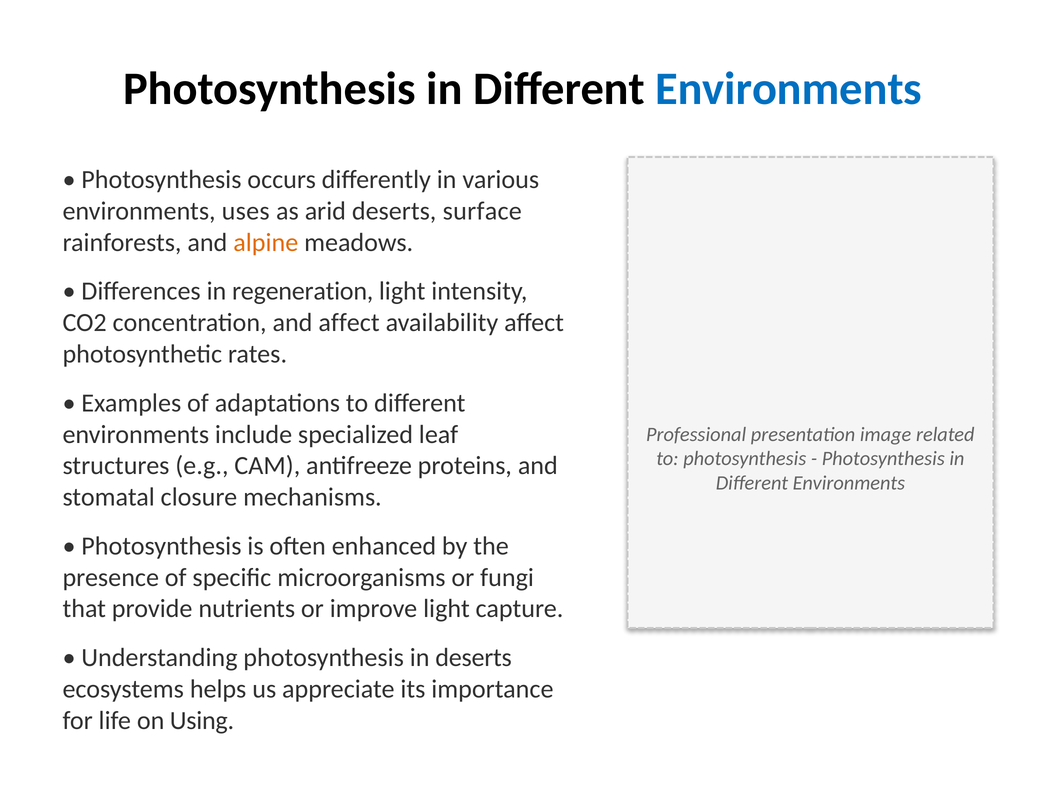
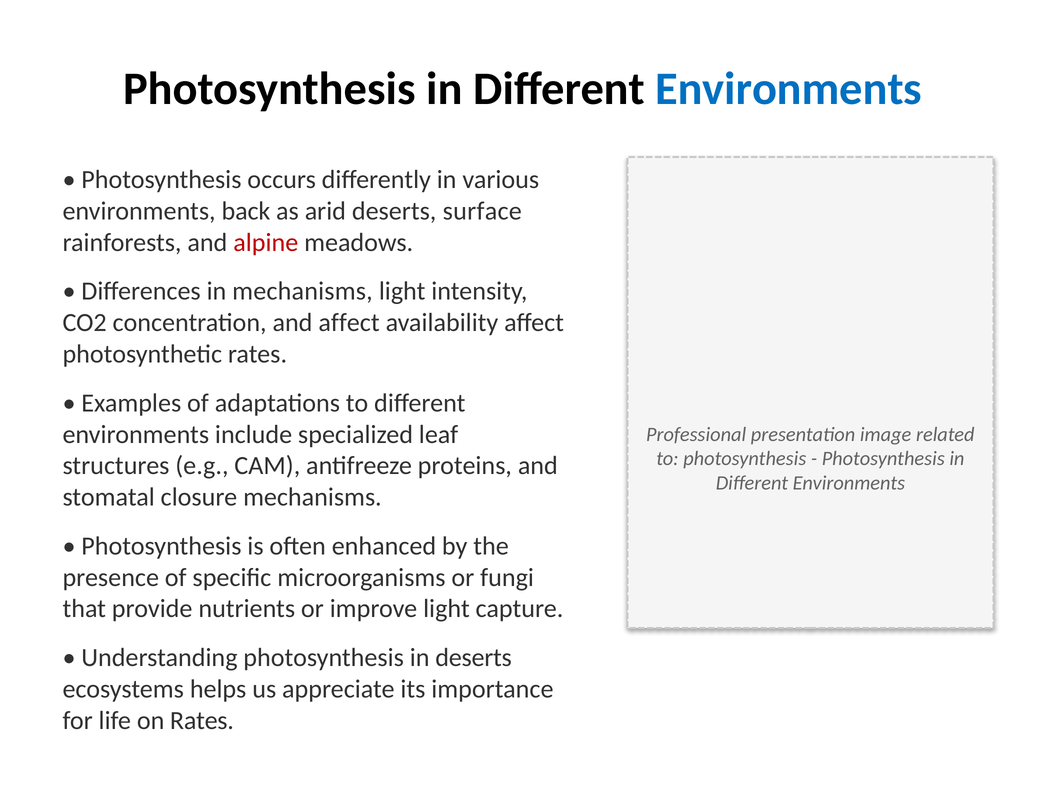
uses: uses -> back
alpine colour: orange -> red
in regeneration: regeneration -> mechanisms
on Using: Using -> Rates
